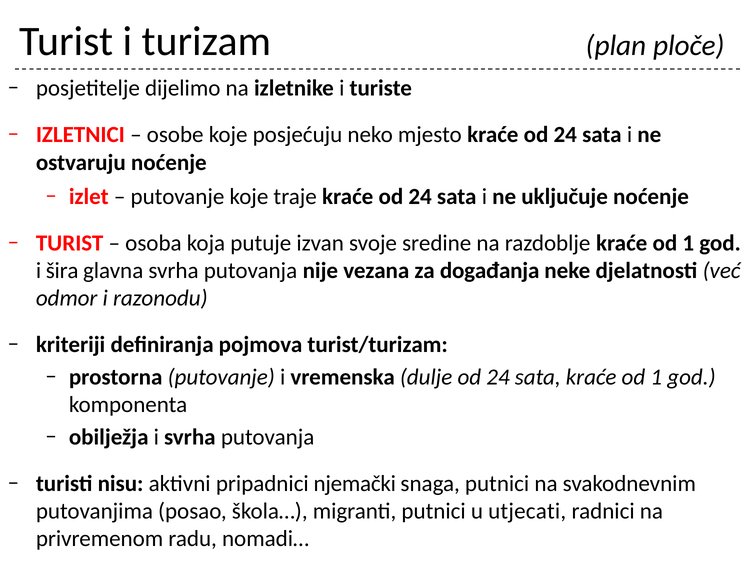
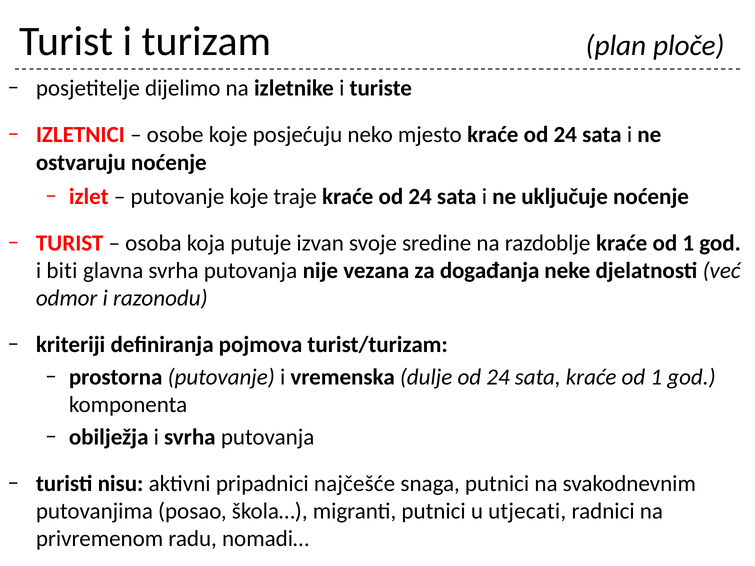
šira: šira -> biti
njemački: njemački -> najčešće
